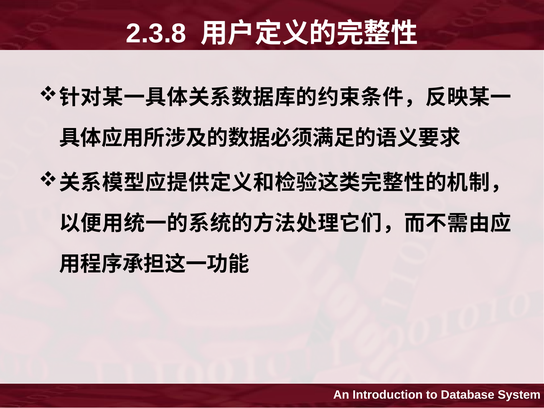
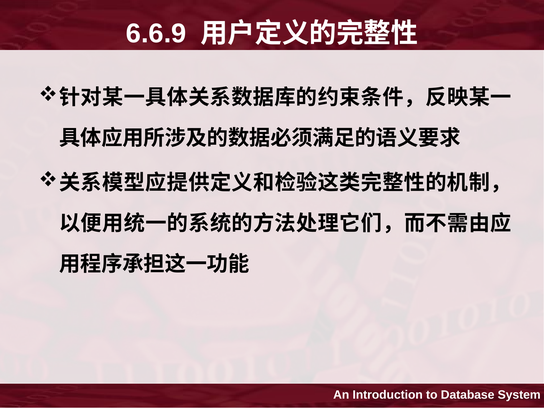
2.3.8: 2.3.8 -> 6.6.9
